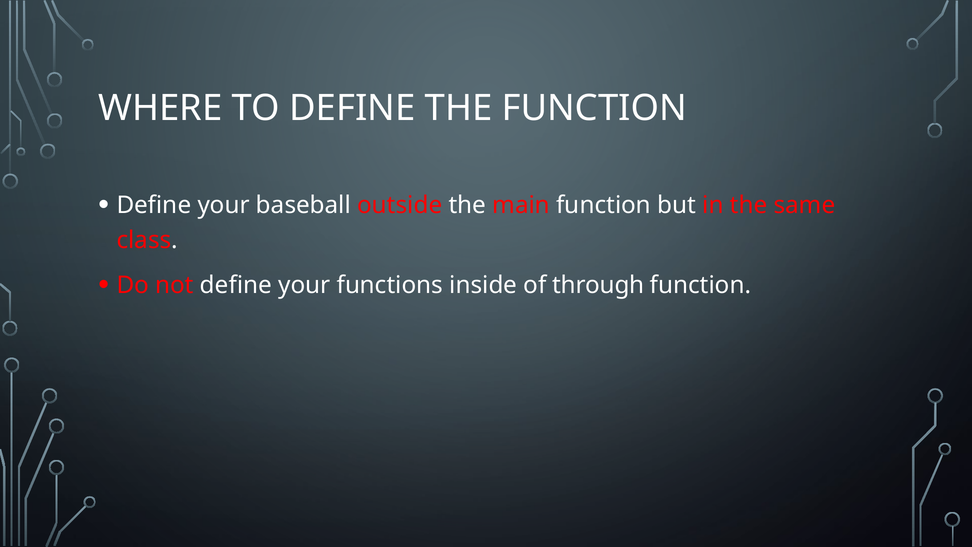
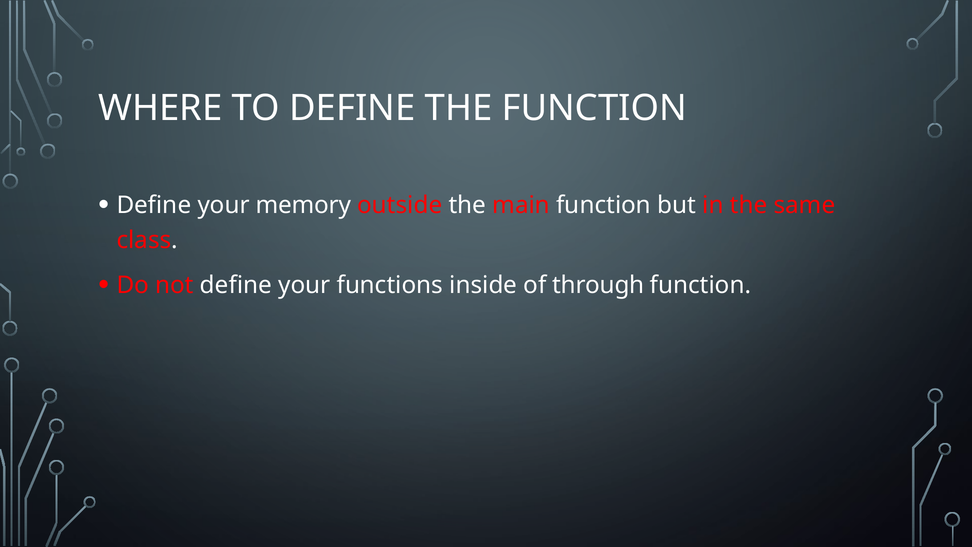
baseball: baseball -> memory
